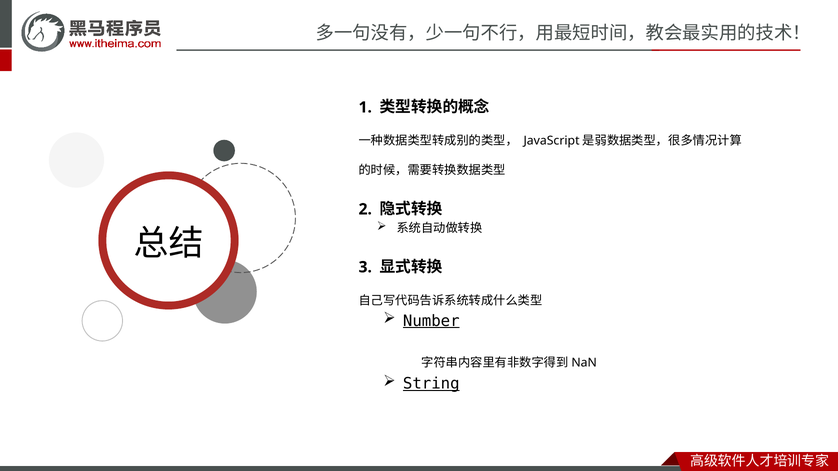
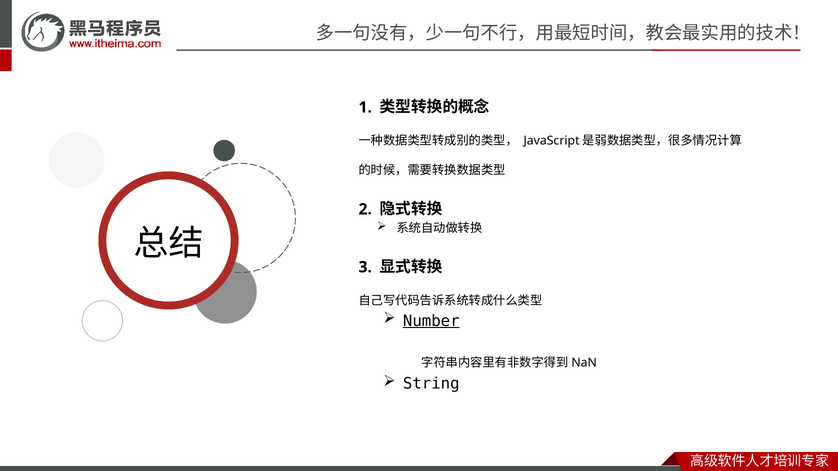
String underline: present -> none
